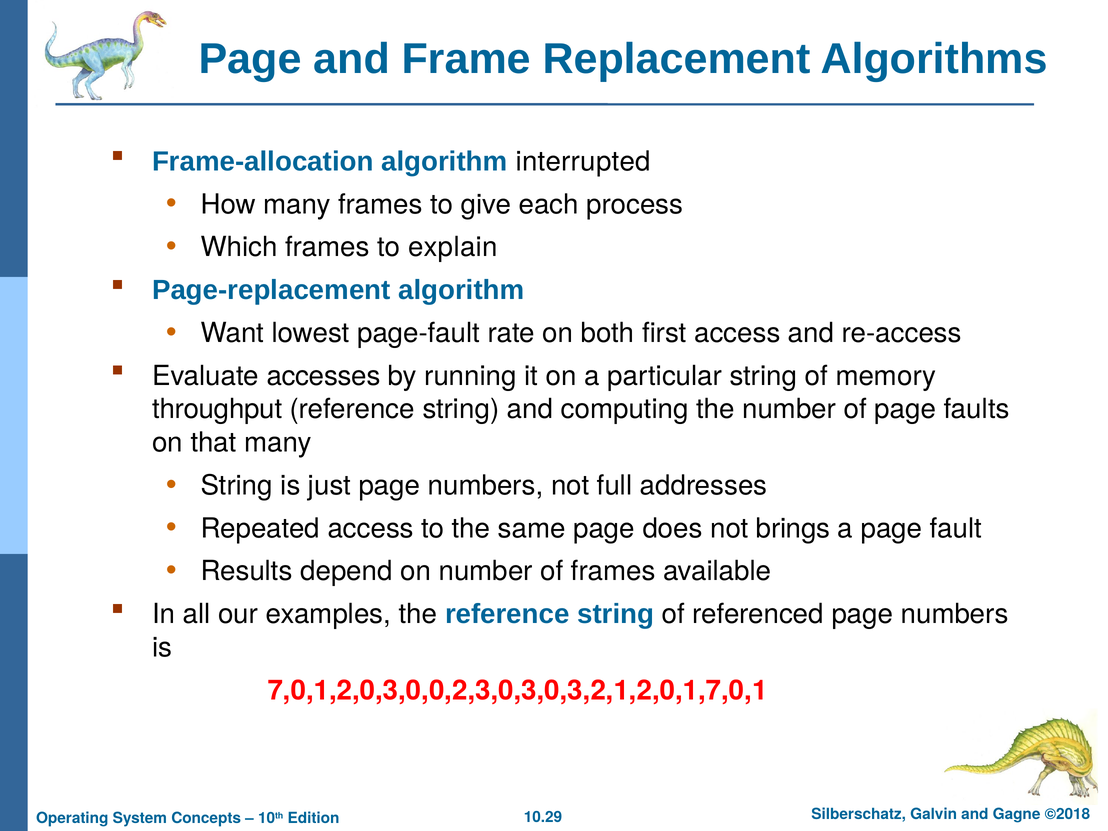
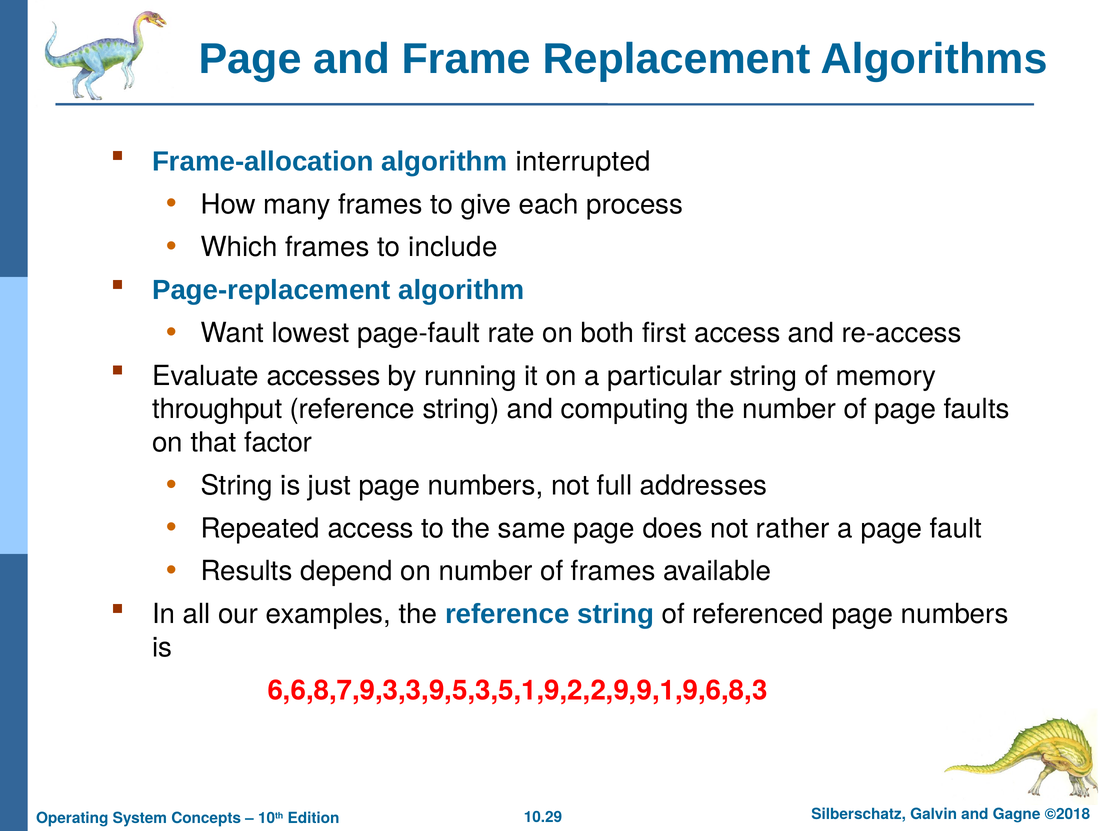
explain: explain -> include
that many: many -> factor
brings: brings -> rather
7,0,1,2,0,3,0,0,2,3,0,3,0,3,2,1,2,0,1,7,0,1: 7,0,1,2,0,3,0,0,2,3,0,3,0,3,2,1,2,0,1,7,0,1 -> 6,6,8,7,9,3,3,9,5,3,5,1,9,2,2,9,9,1,9,6,8,3
